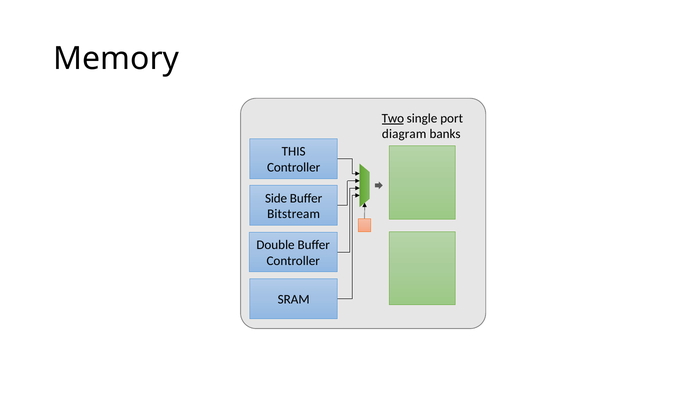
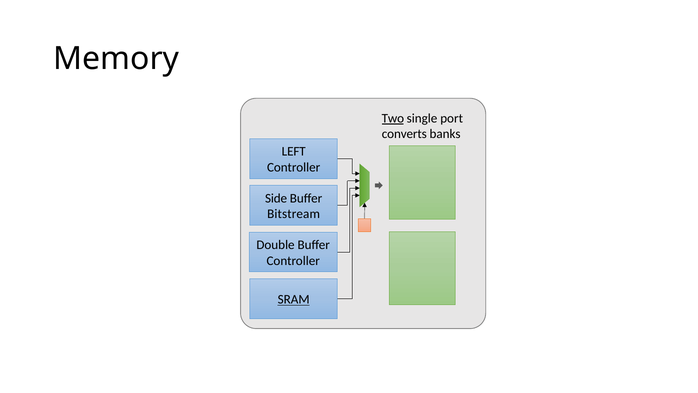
diagram: diagram -> converts
THIS: THIS -> LEFT
SRAM underline: none -> present
